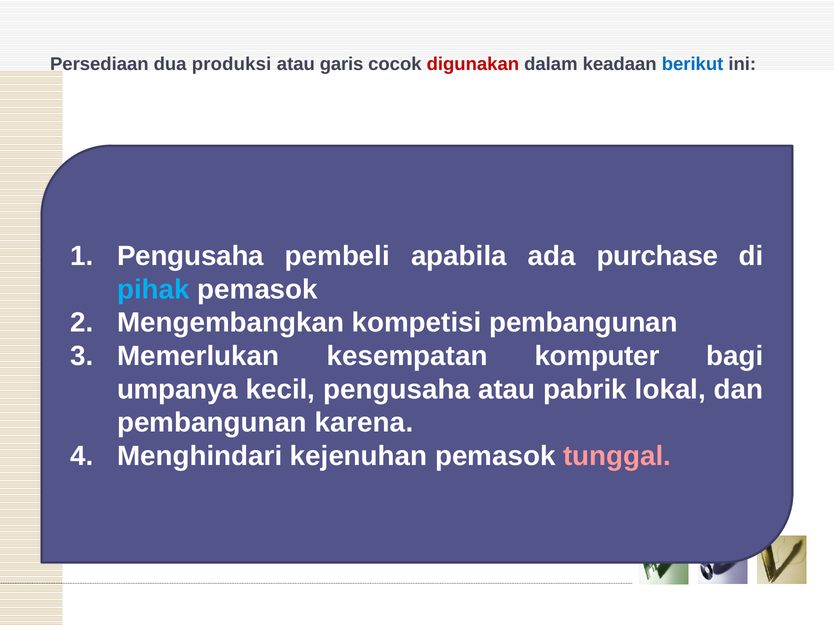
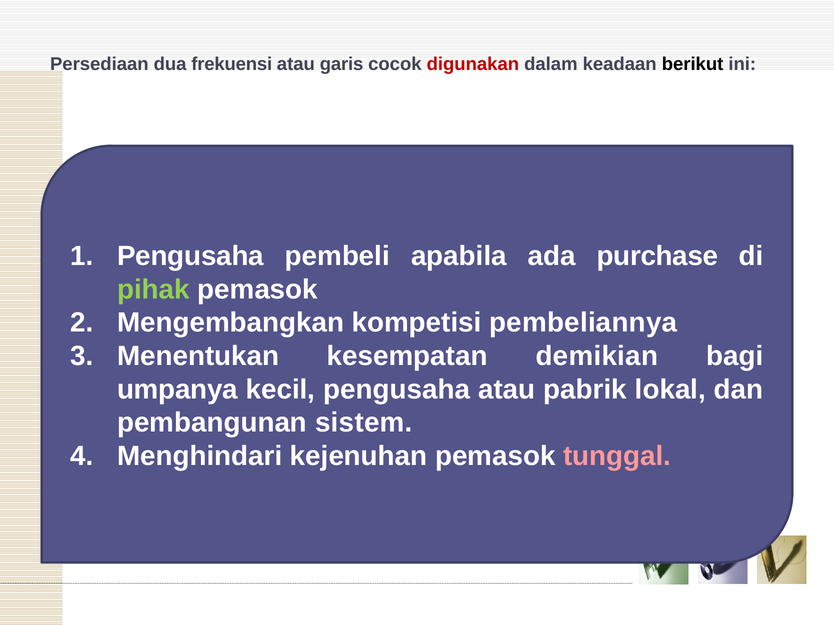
produksi: produksi -> frekuensi
berikut colour: blue -> black
pihak colour: light blue -> light green
kompetisi pembangunan: pembangunan -> pembeliannya
Memerlukan: Memerlukan -> Menentukan
komputer: komputer -> demikian
karena: karena -> sistem
